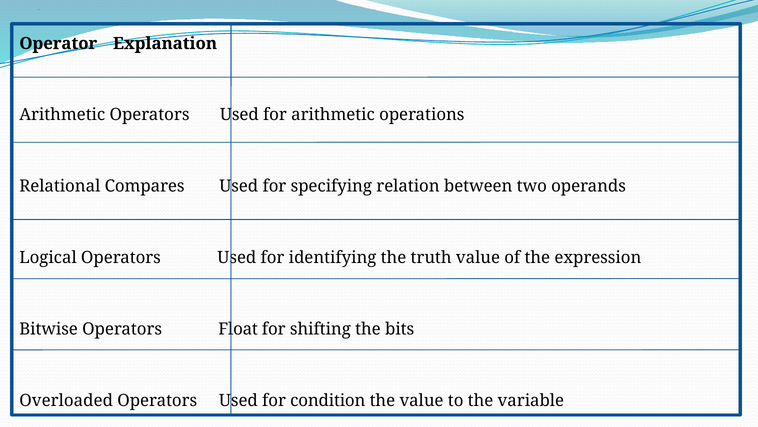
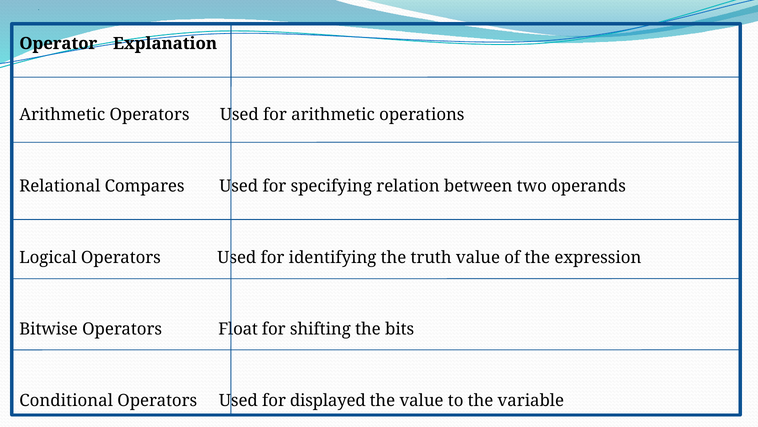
Overloaded: Overloaded -> Conditional
condition: condition -> displayed
